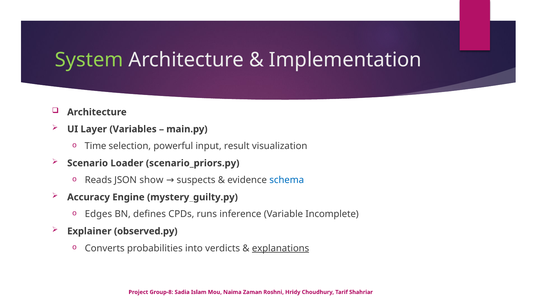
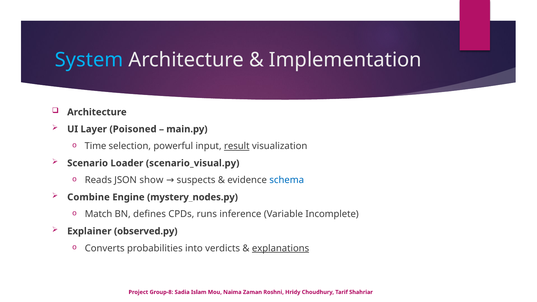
System colour: light green -> light blue
Variables: Variables -> Poisoned
result underline: none -> present
scenario_priors.py: scenario_priors.py -> scenario_visual.py
Accuracy: Accuracy -> Combine
mystery_guilty.py: mystery_guilty.py -> mystery_nodes.py
Edges: Edges -> Match
